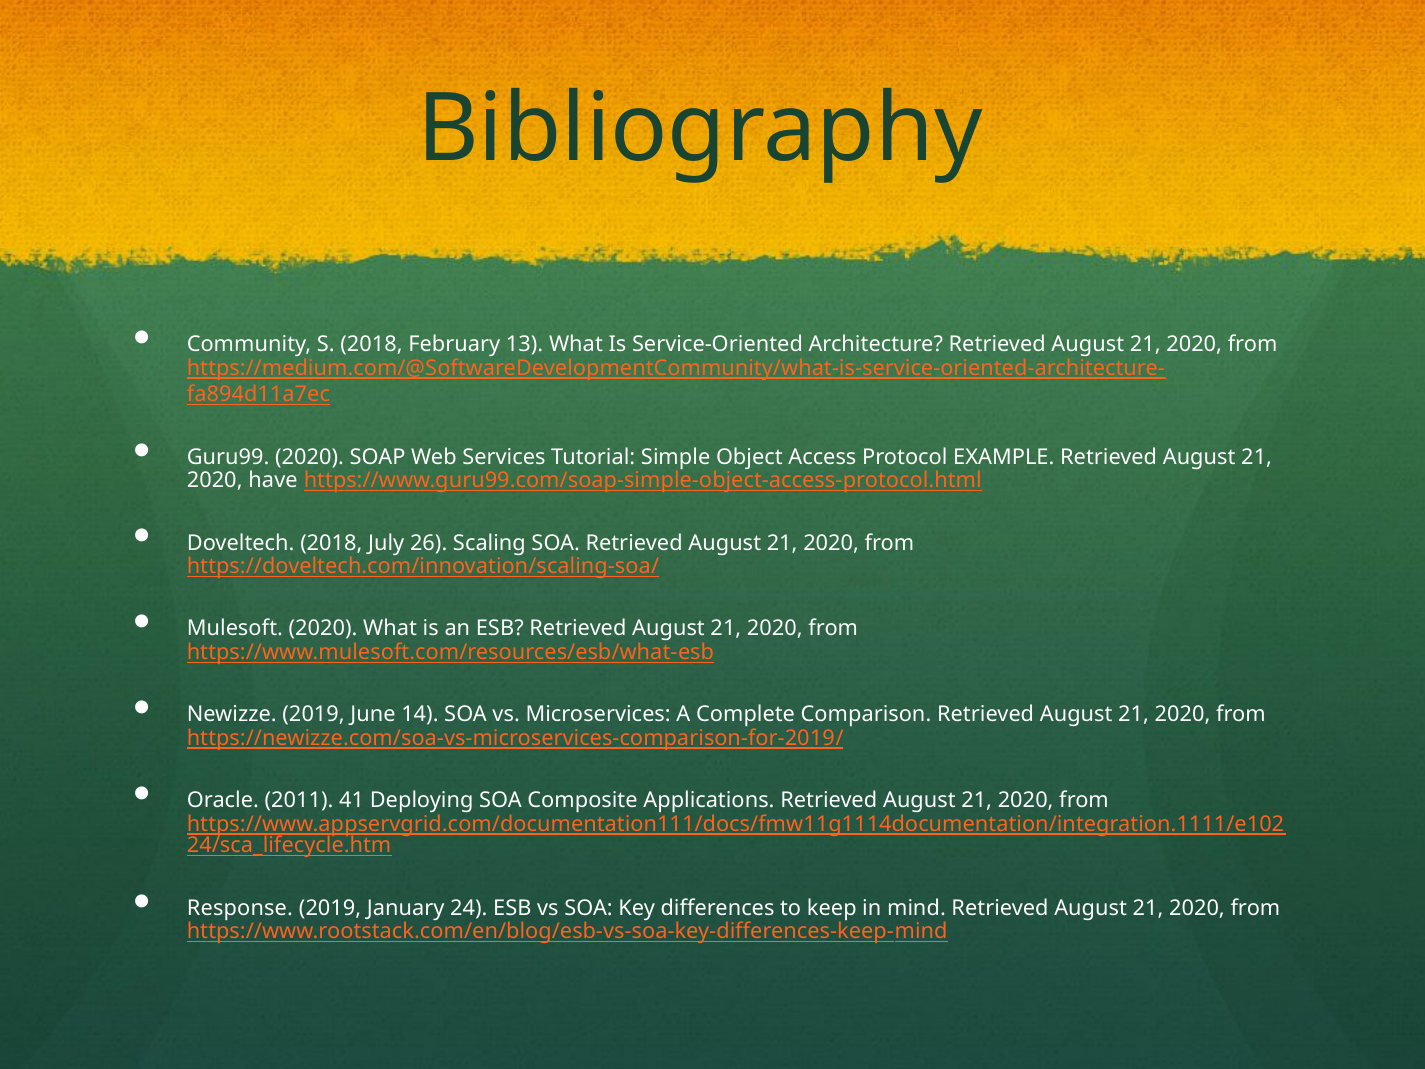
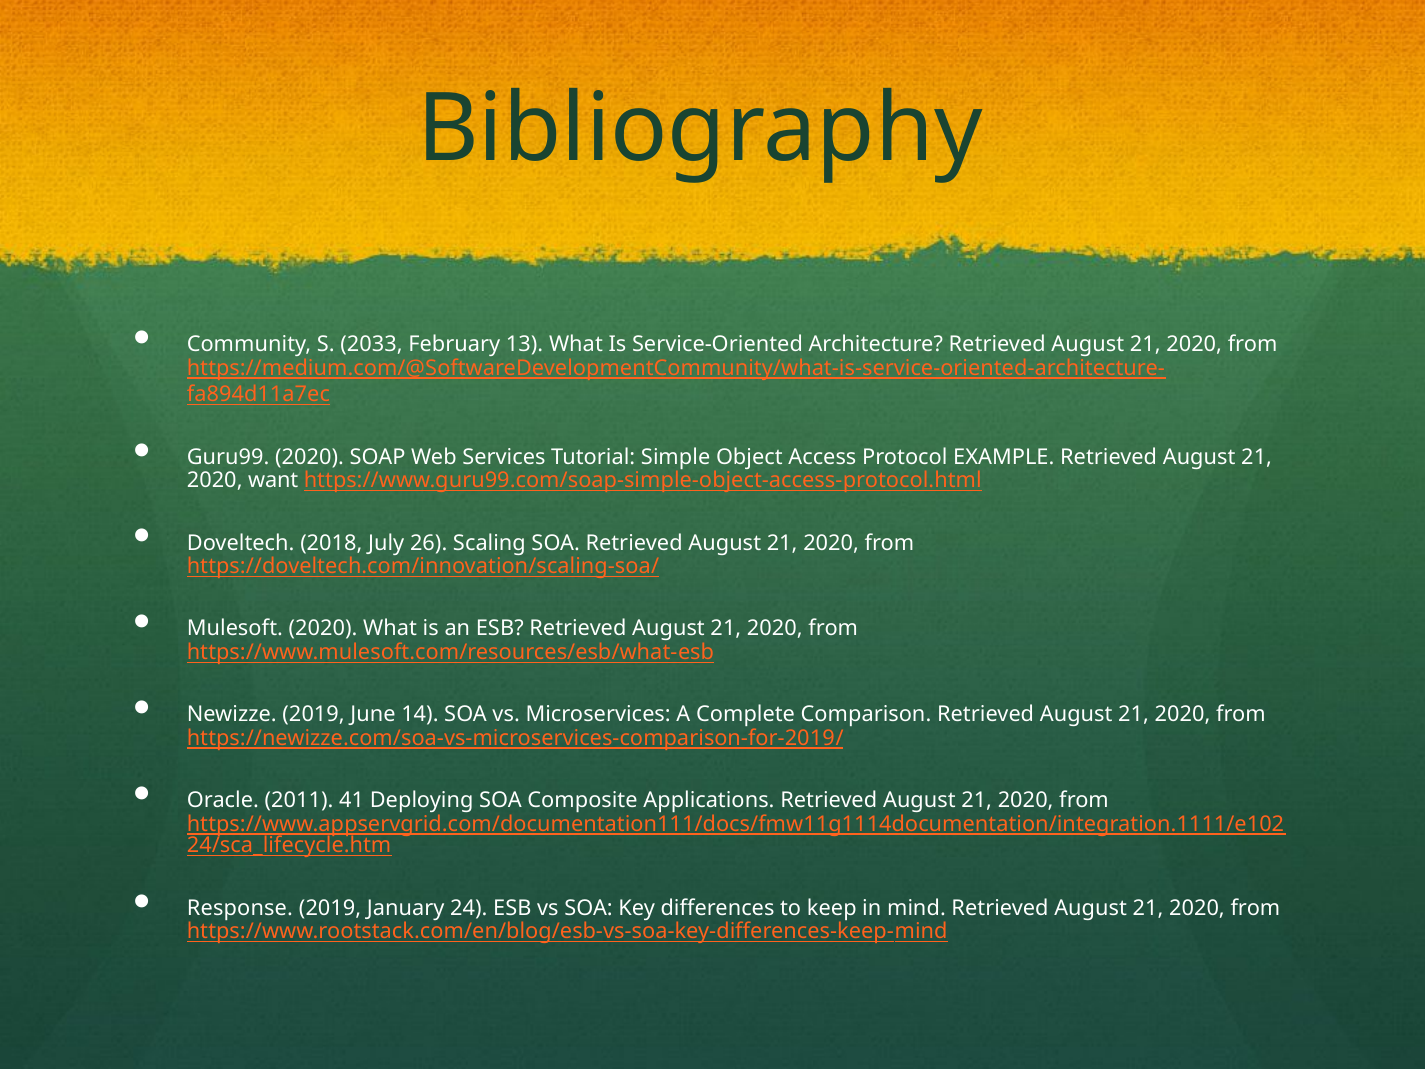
S 2018: 2018 -> 2033
have: have -> want
